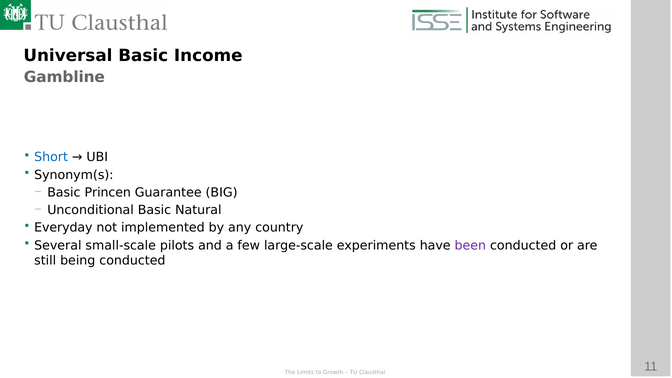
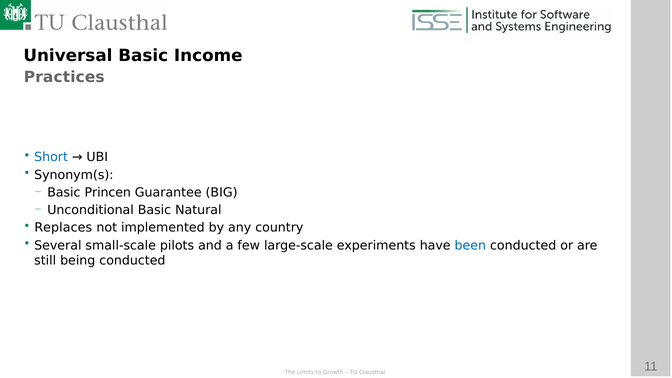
Gambline: Gambline -> Practices
Everyday: Everyday -> Replaces
been colour: purple -> blue
